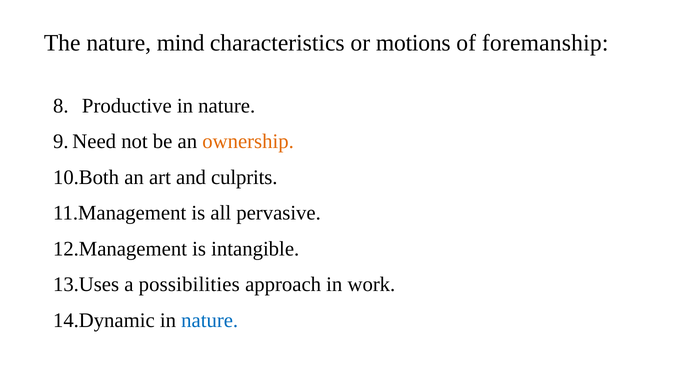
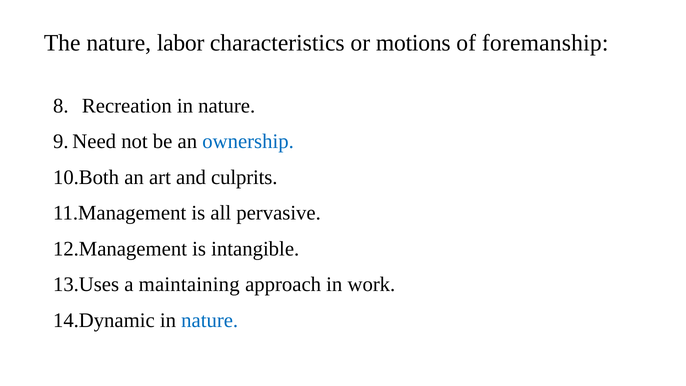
mind: mind -> labor
Productive: Productive -> Recreation
ownership colour: orange -> blue
possibilities: possibilities -> maintaining
